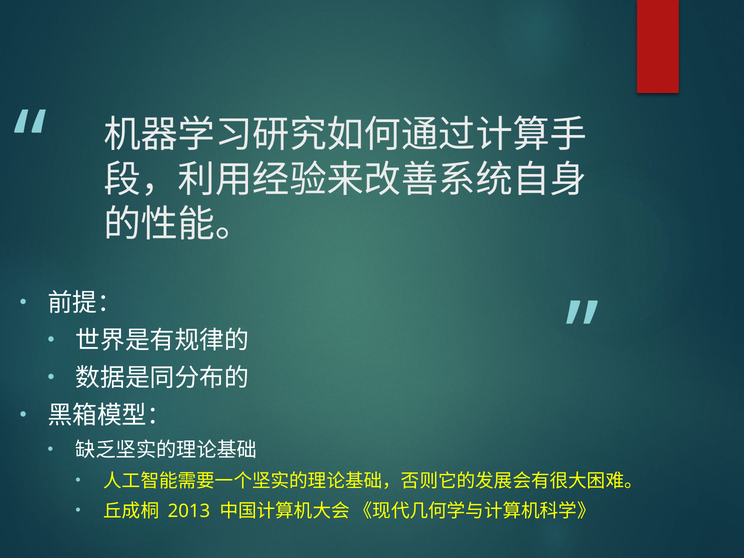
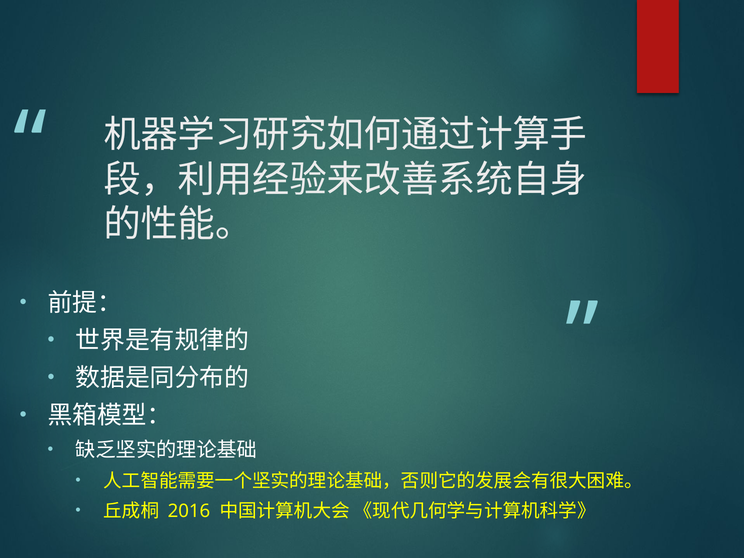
2013: 2013 -> 2016
